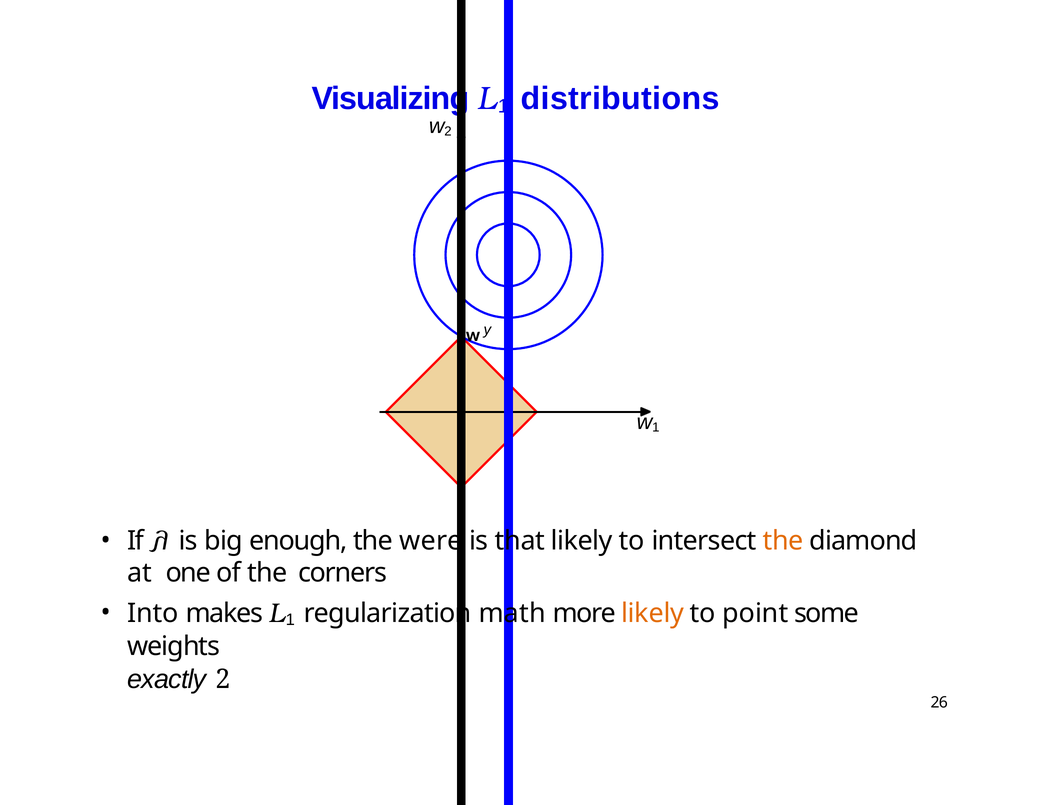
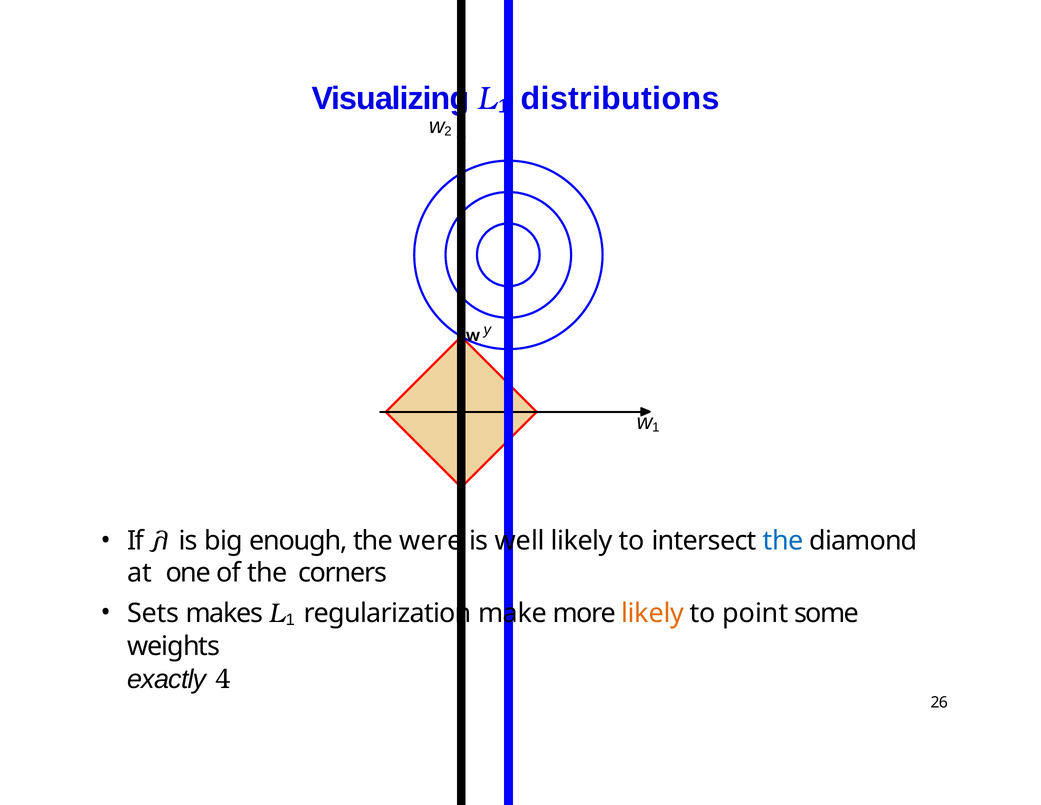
that: that -> well
the at (783, 540) colour: orange -> blue
Into: Into -> Sets
math: math -> make
exactly 2: 2 -> 4
